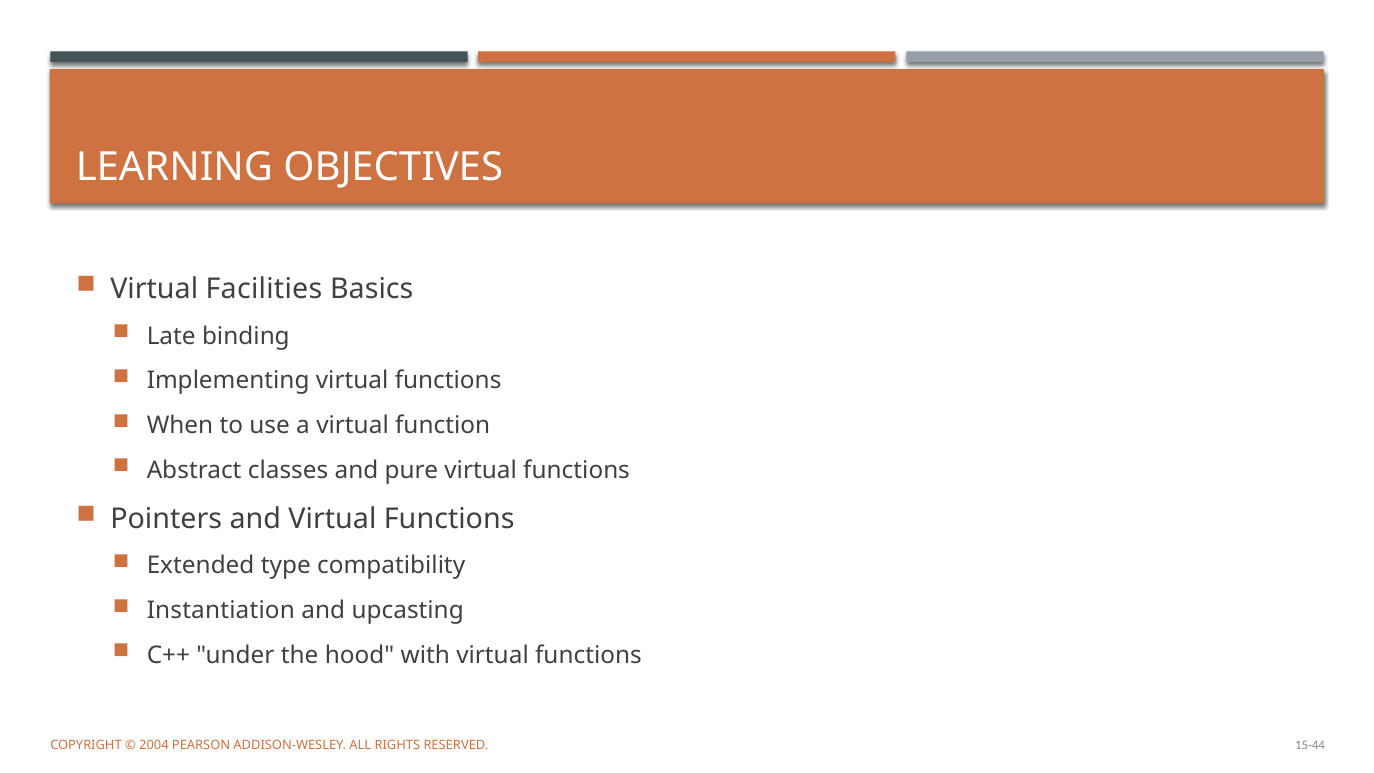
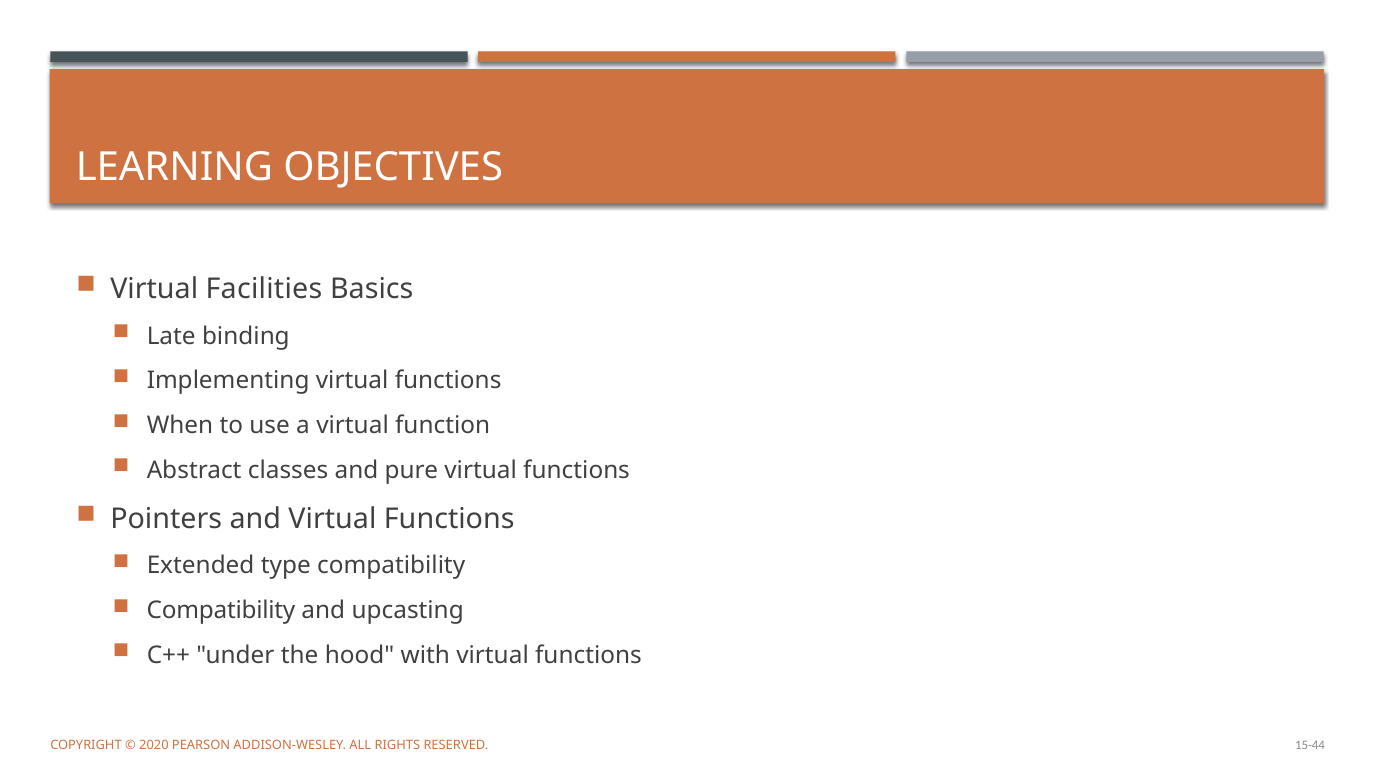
Instantiation at (221, 610): Instantiation -> Compatibility
2004: 2004 -> 2020
